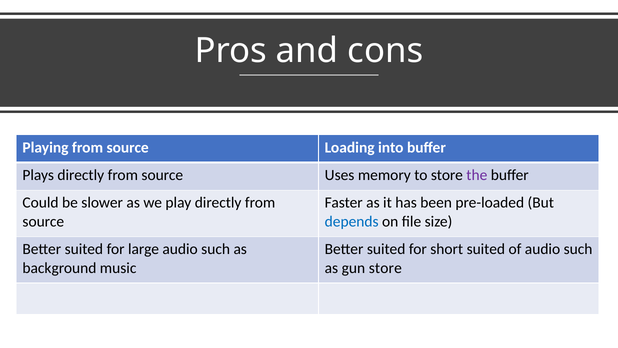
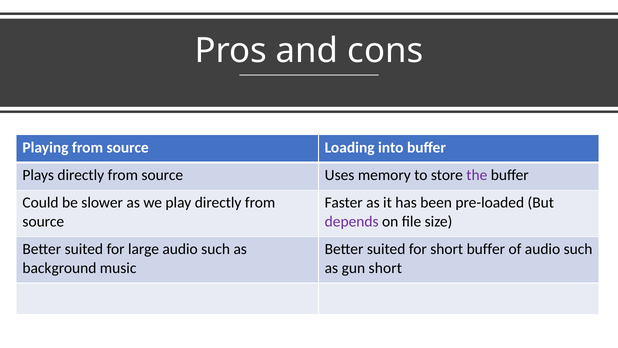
depends colour: blue -> purple
short suited: suited -> buffer
gun store: store -> short
